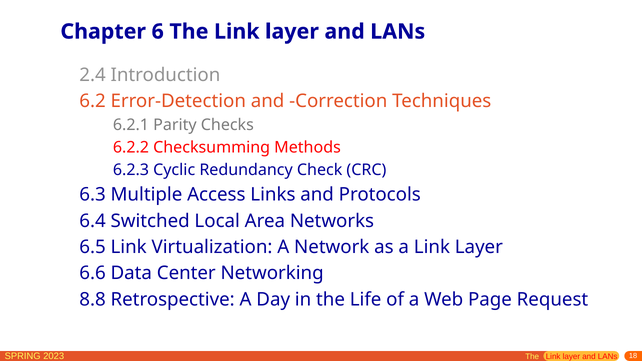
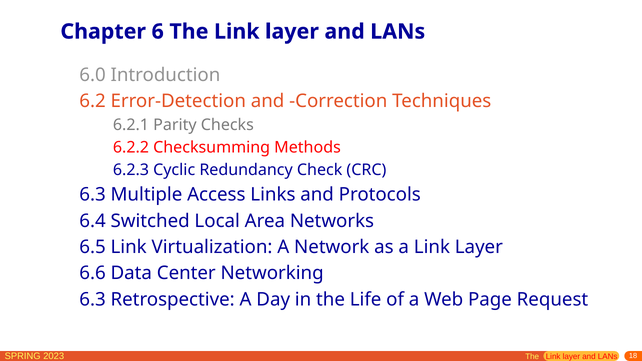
2.4: 2.4 -> 6.0
8.8 at (93, 300): 8.8 -> 6.3
